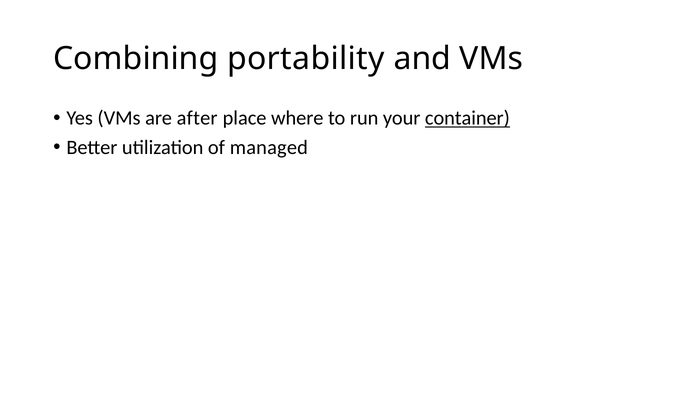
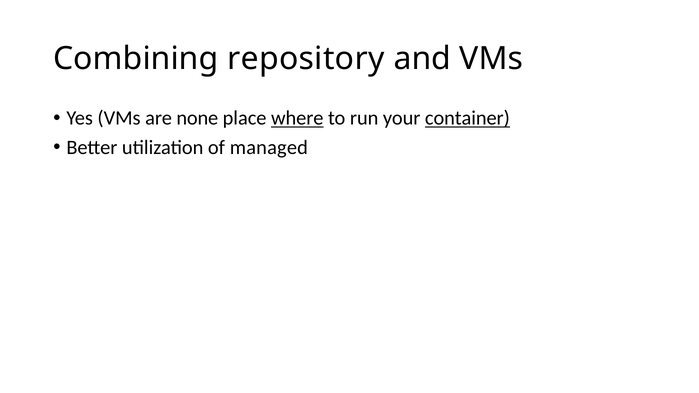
portability: portability -> repository
after: after -> none
where underline: none -> present
